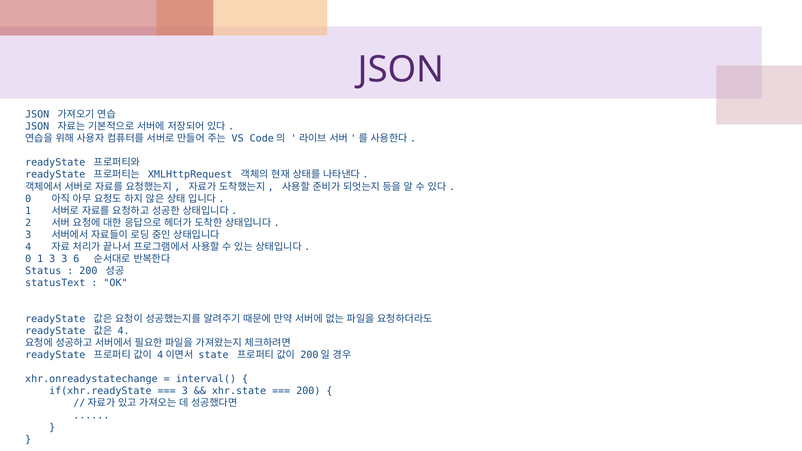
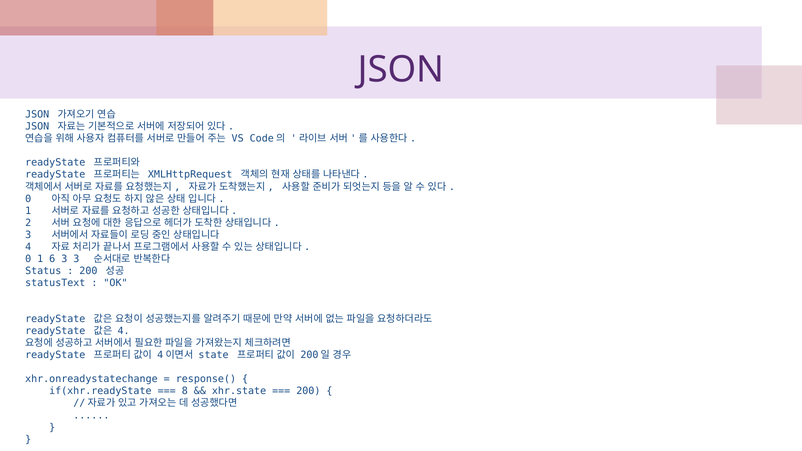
1 3: 3 -> 6
3 6: 6 -> 3
interval(: interval( -> response(
3 at (185, 391): 3 -> 8
